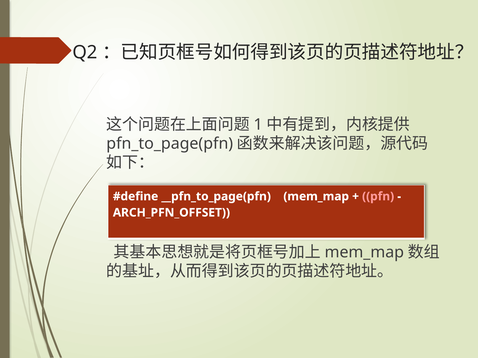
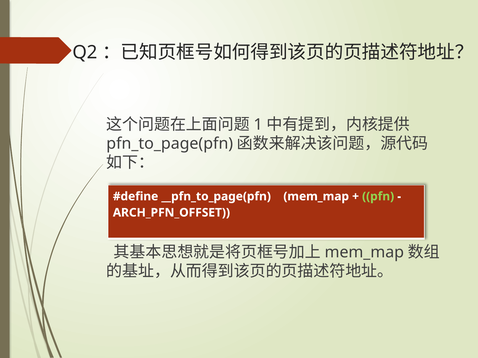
pfn colour: pink -> light green
